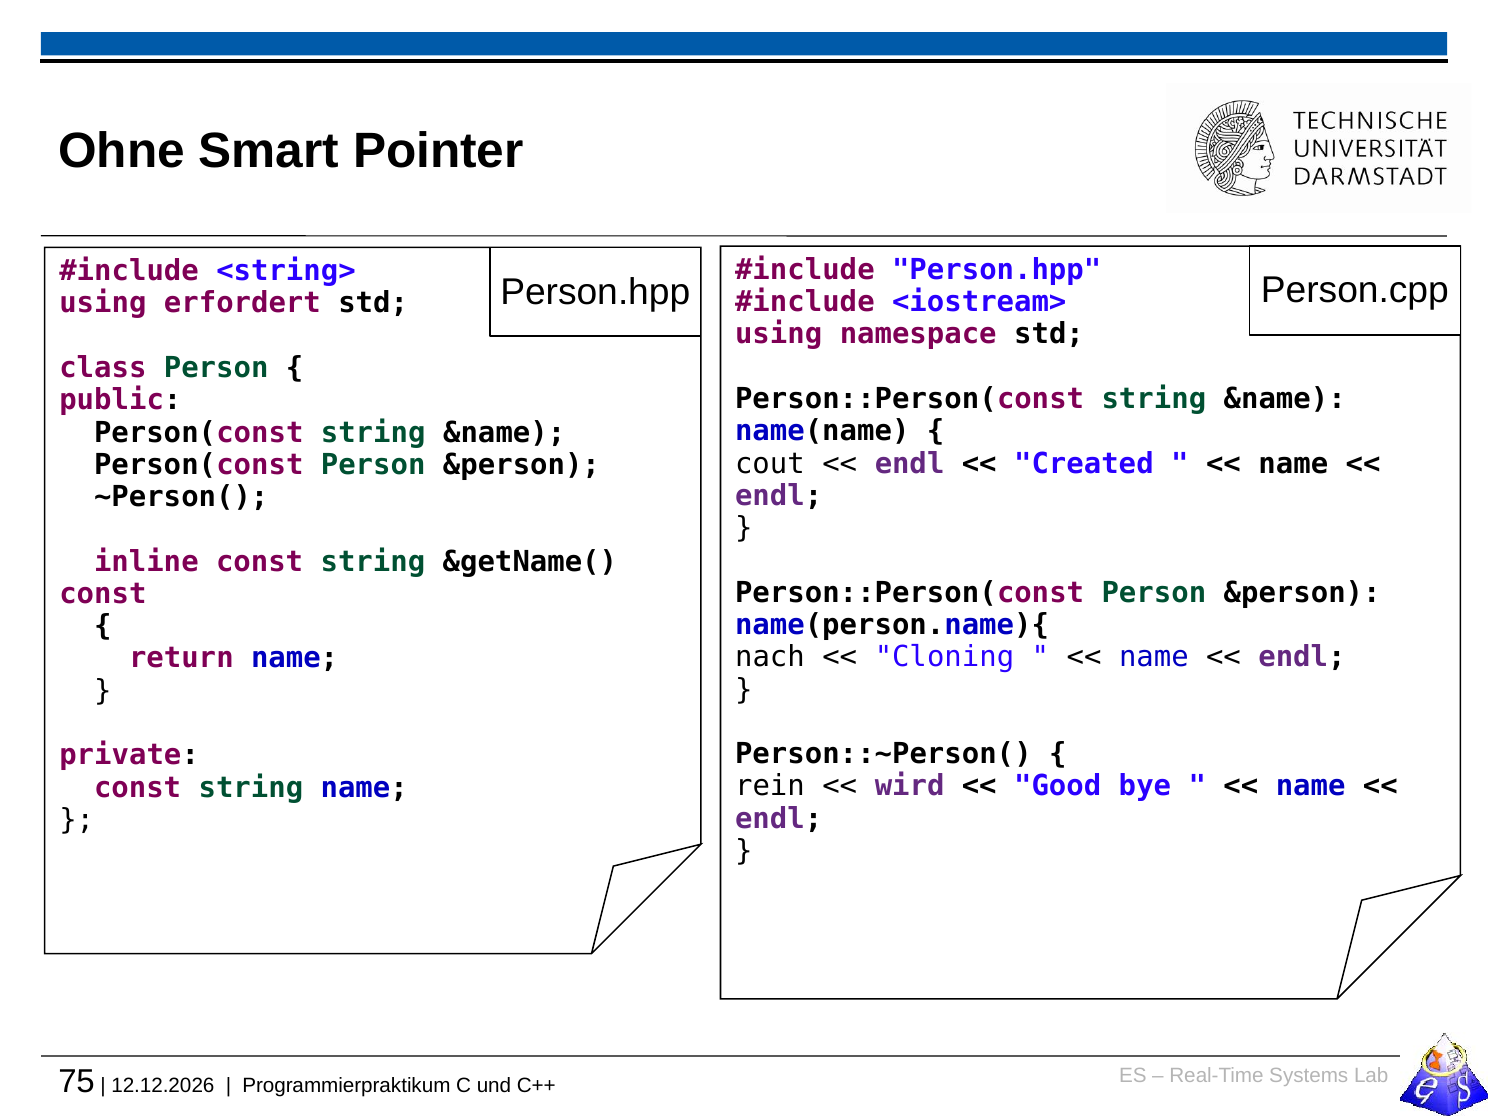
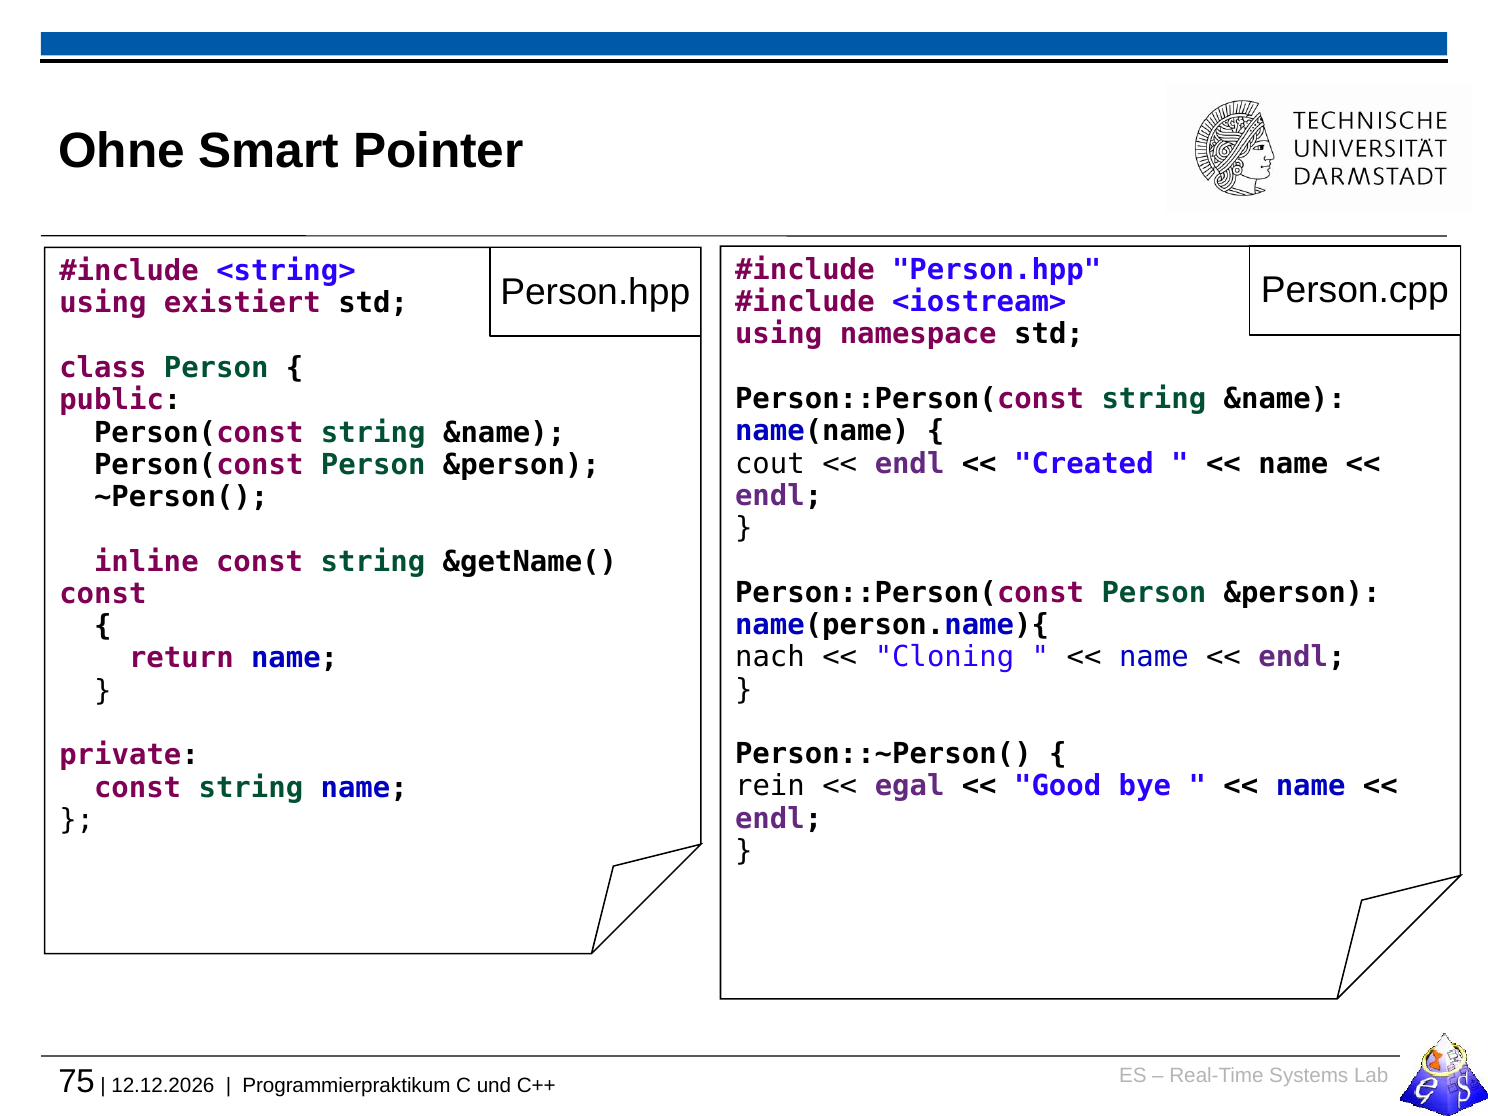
erfordert: erfordert -> existiert
wird: wird -> egal
